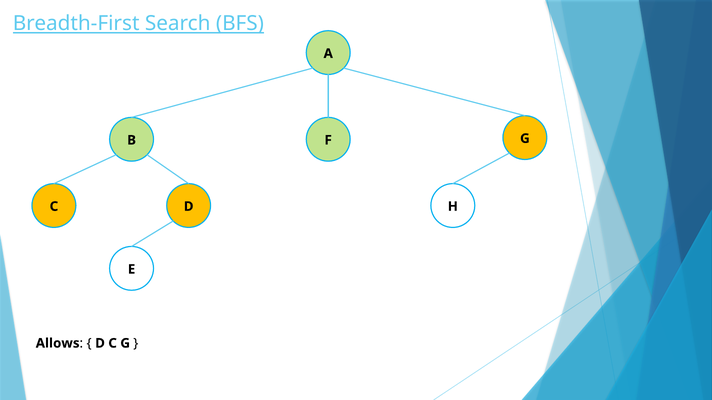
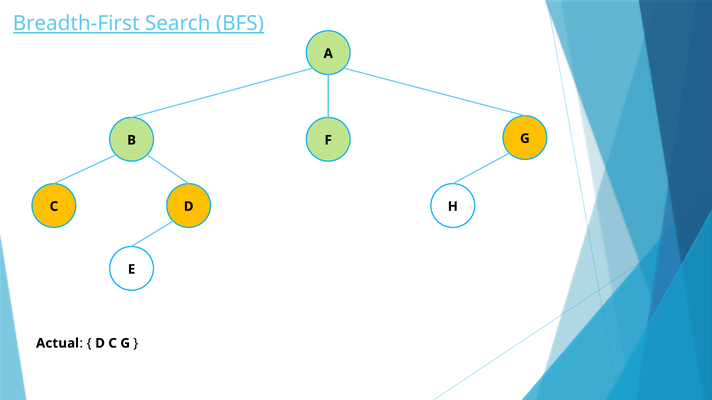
Allows: Allows -> Actual
